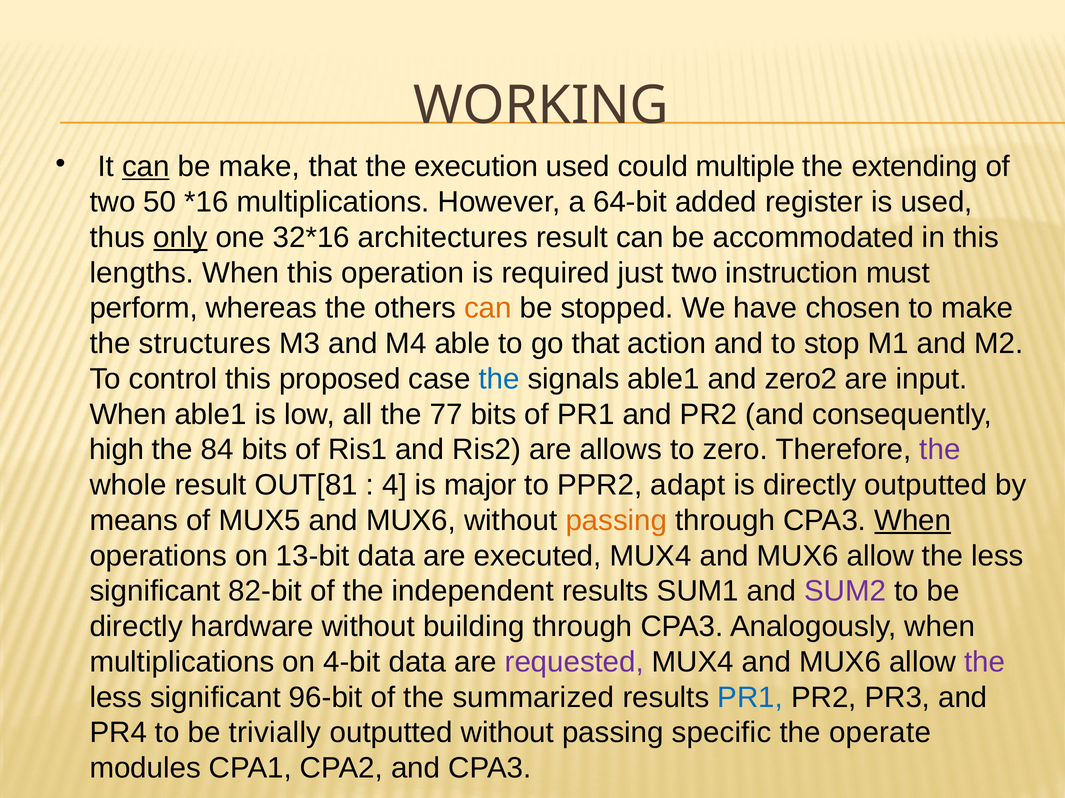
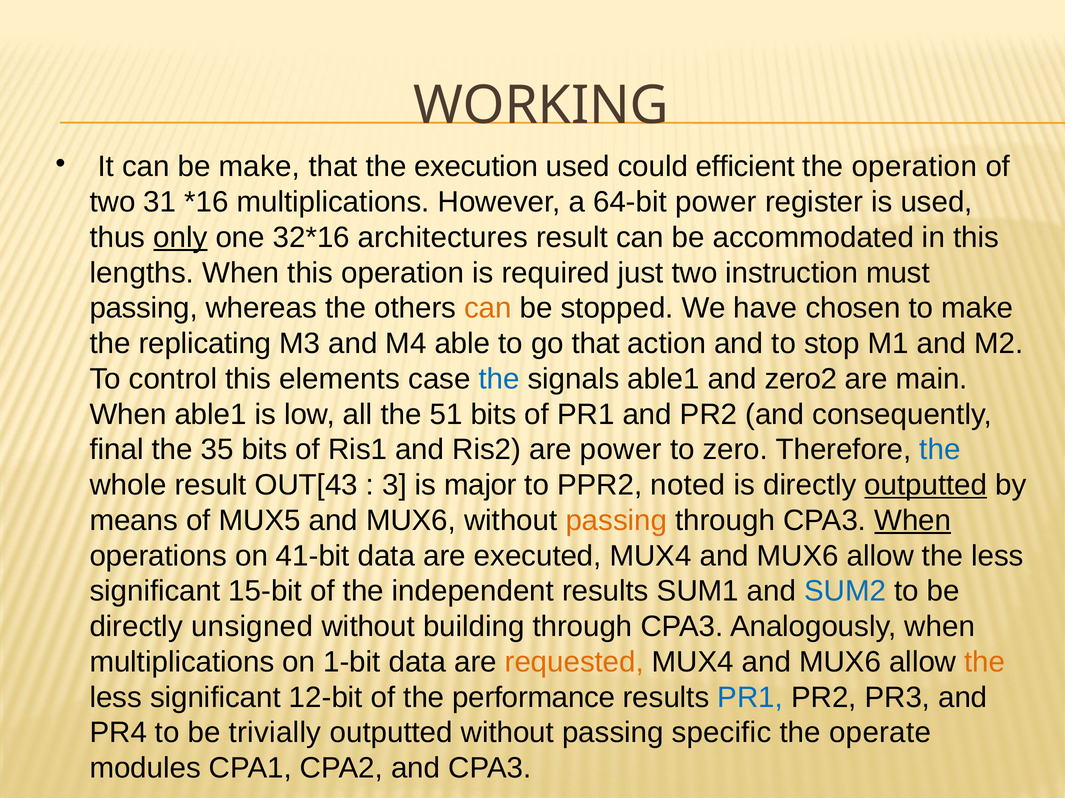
can at (146, 167) underline: present -> none
multiple: multiple -> efficient
the extending: extending -> operation
50: 50 -> 31
64-bit added: added -> power
perform at (144, 308): perform -> passing
structures: structures -> replicating
proposed: proposed -> elements
input: input -> main
77: 77 -> 51
high: high -> final
84: 84 -> 35
are allows: allows -> power
the at (940, 450) colour: purple -> blue
OUT[81: OUT[81 -> OUT[43
4: 4 -> 3
adapt: adapt -> noted
outputted at (926, 485) underline: none -> present
13-bit: 13-bit -> 41-bit
82-bit: 82-bit -> 15-bit
SUM2 colour: purple -> blue
hardware: hardware -> unsigned
4-bit: 4-bit -> 1-bit
requested colour: purple -> orange
the at (985, 662) colour: purple -> orange
96-bit: 96-bit -> 12-bit
summarized: summarized -> performance
